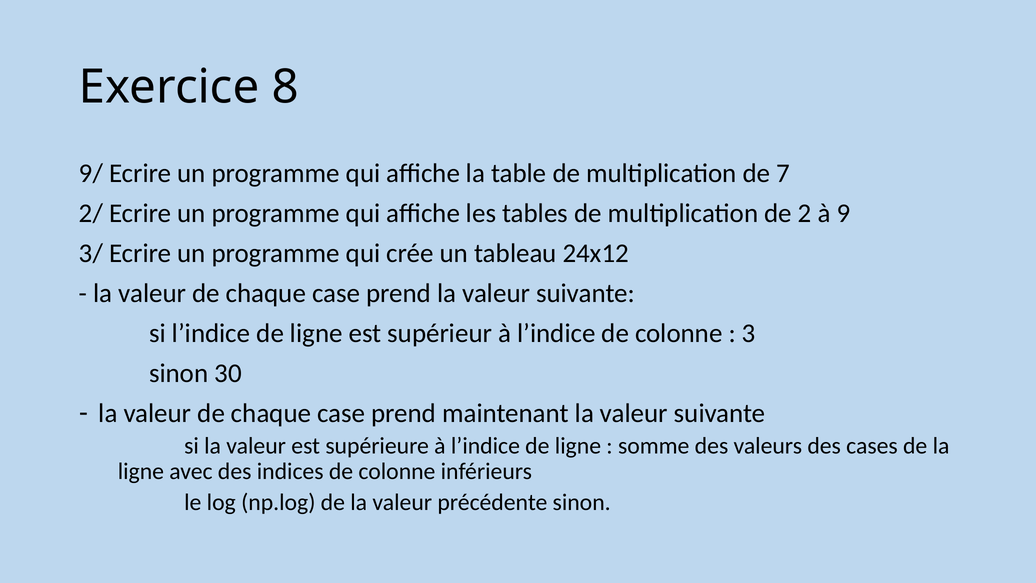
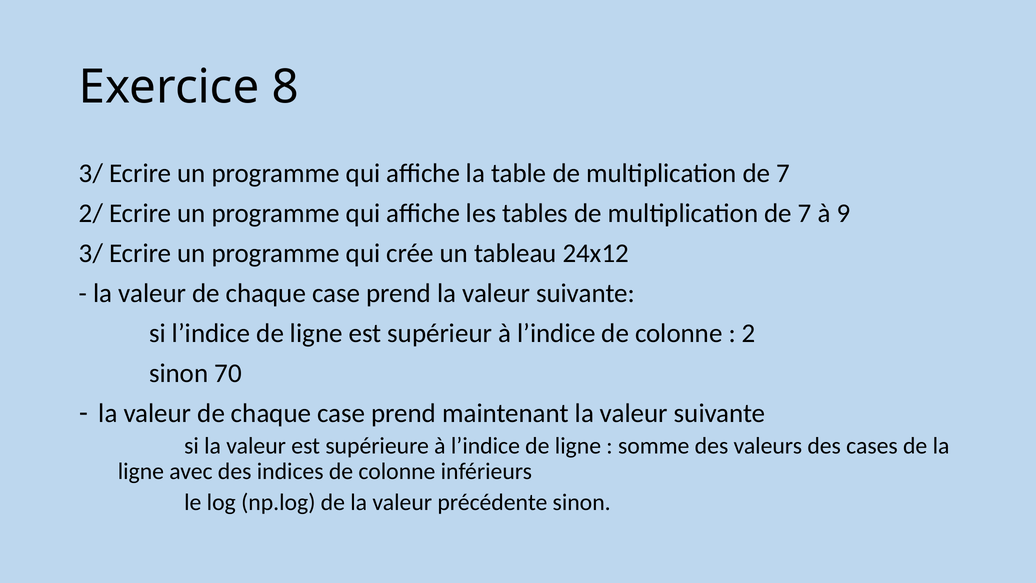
9/ at (91, 173): 9/ -> 3/
2 at (805, 213): 2 -> 7
3: 3 -> 2
30: 30 -> 70
